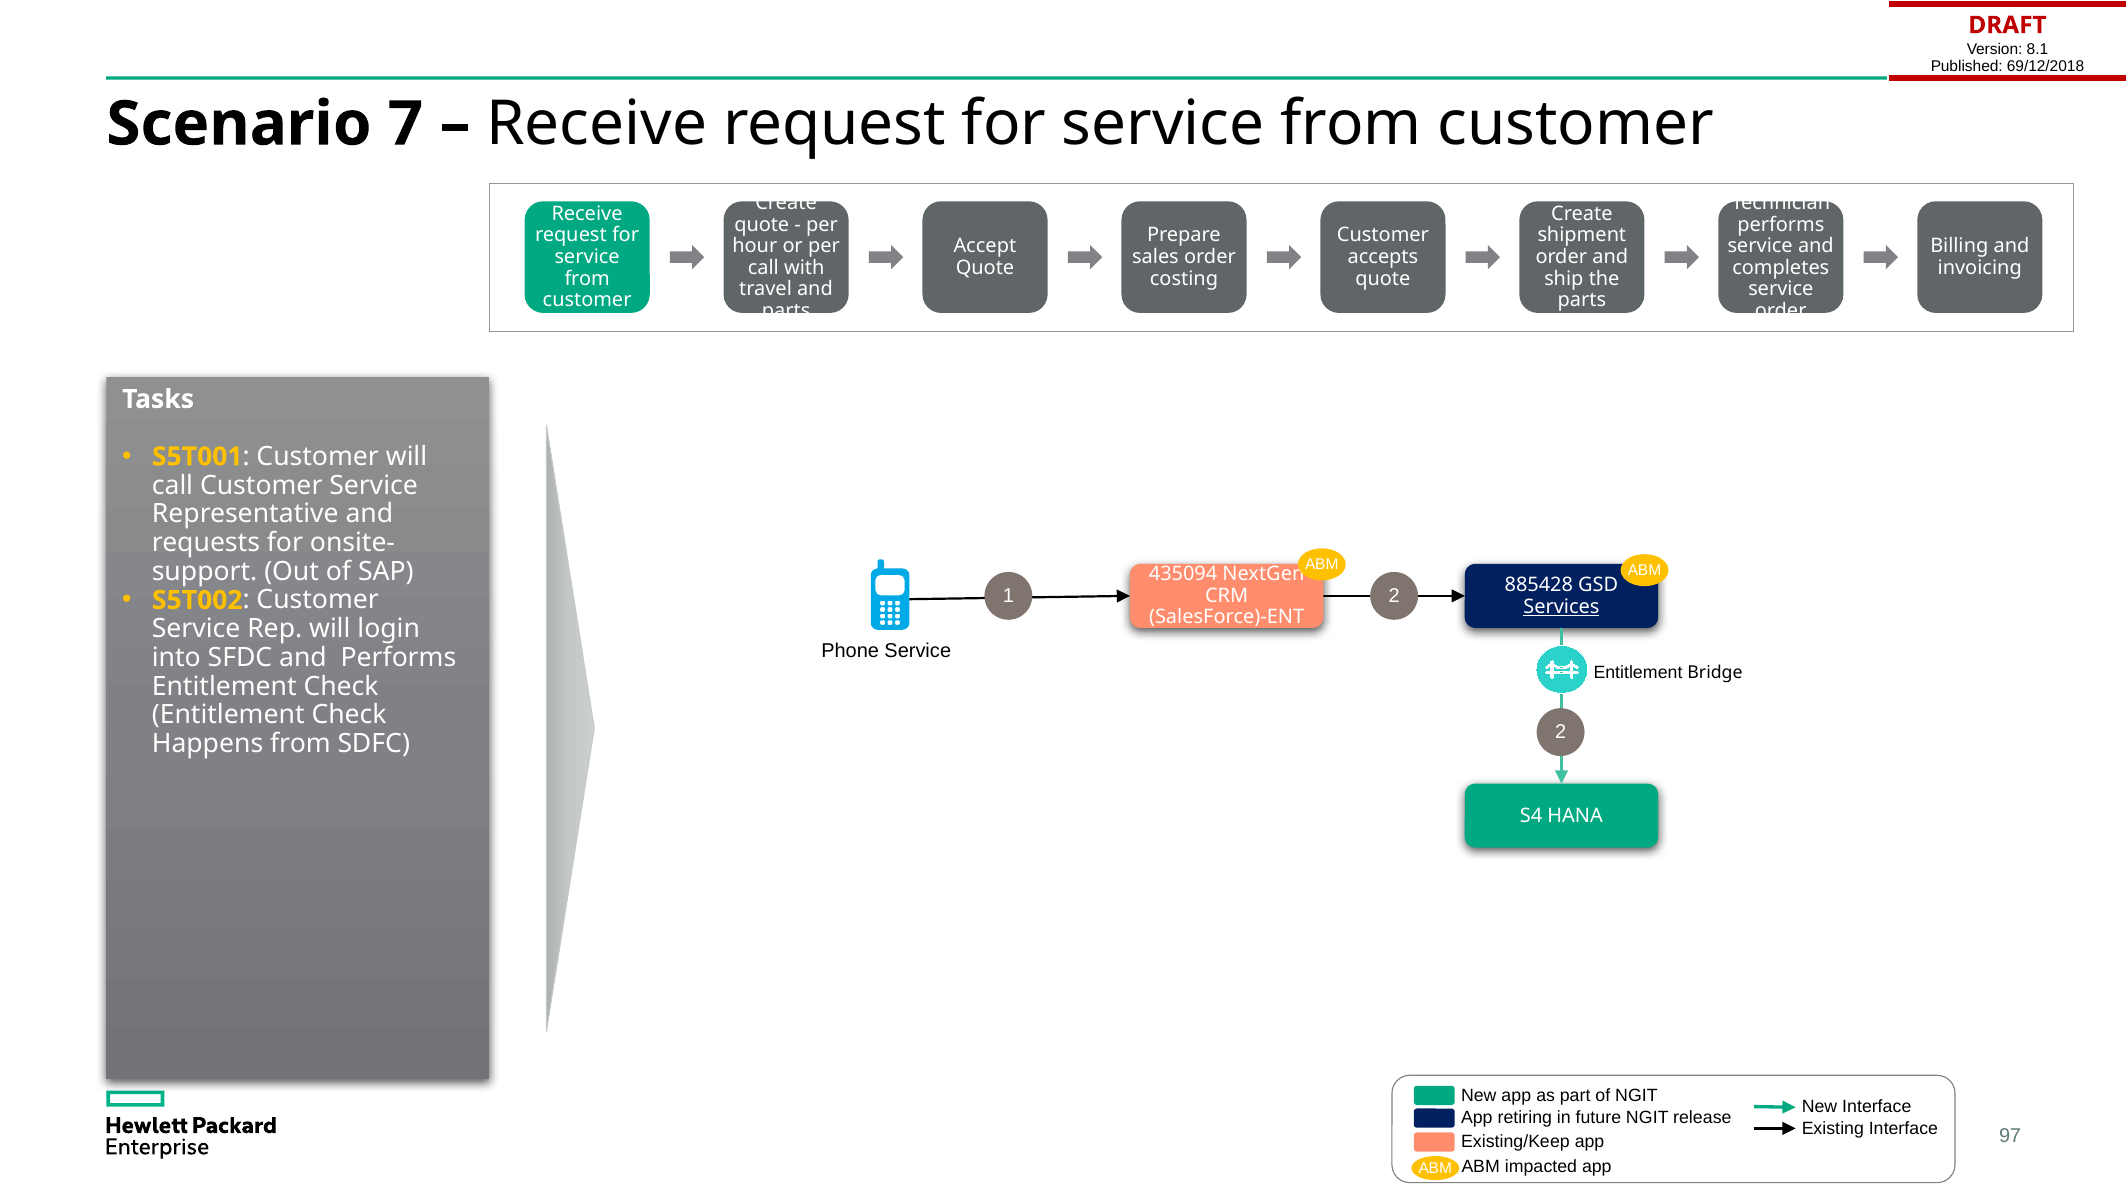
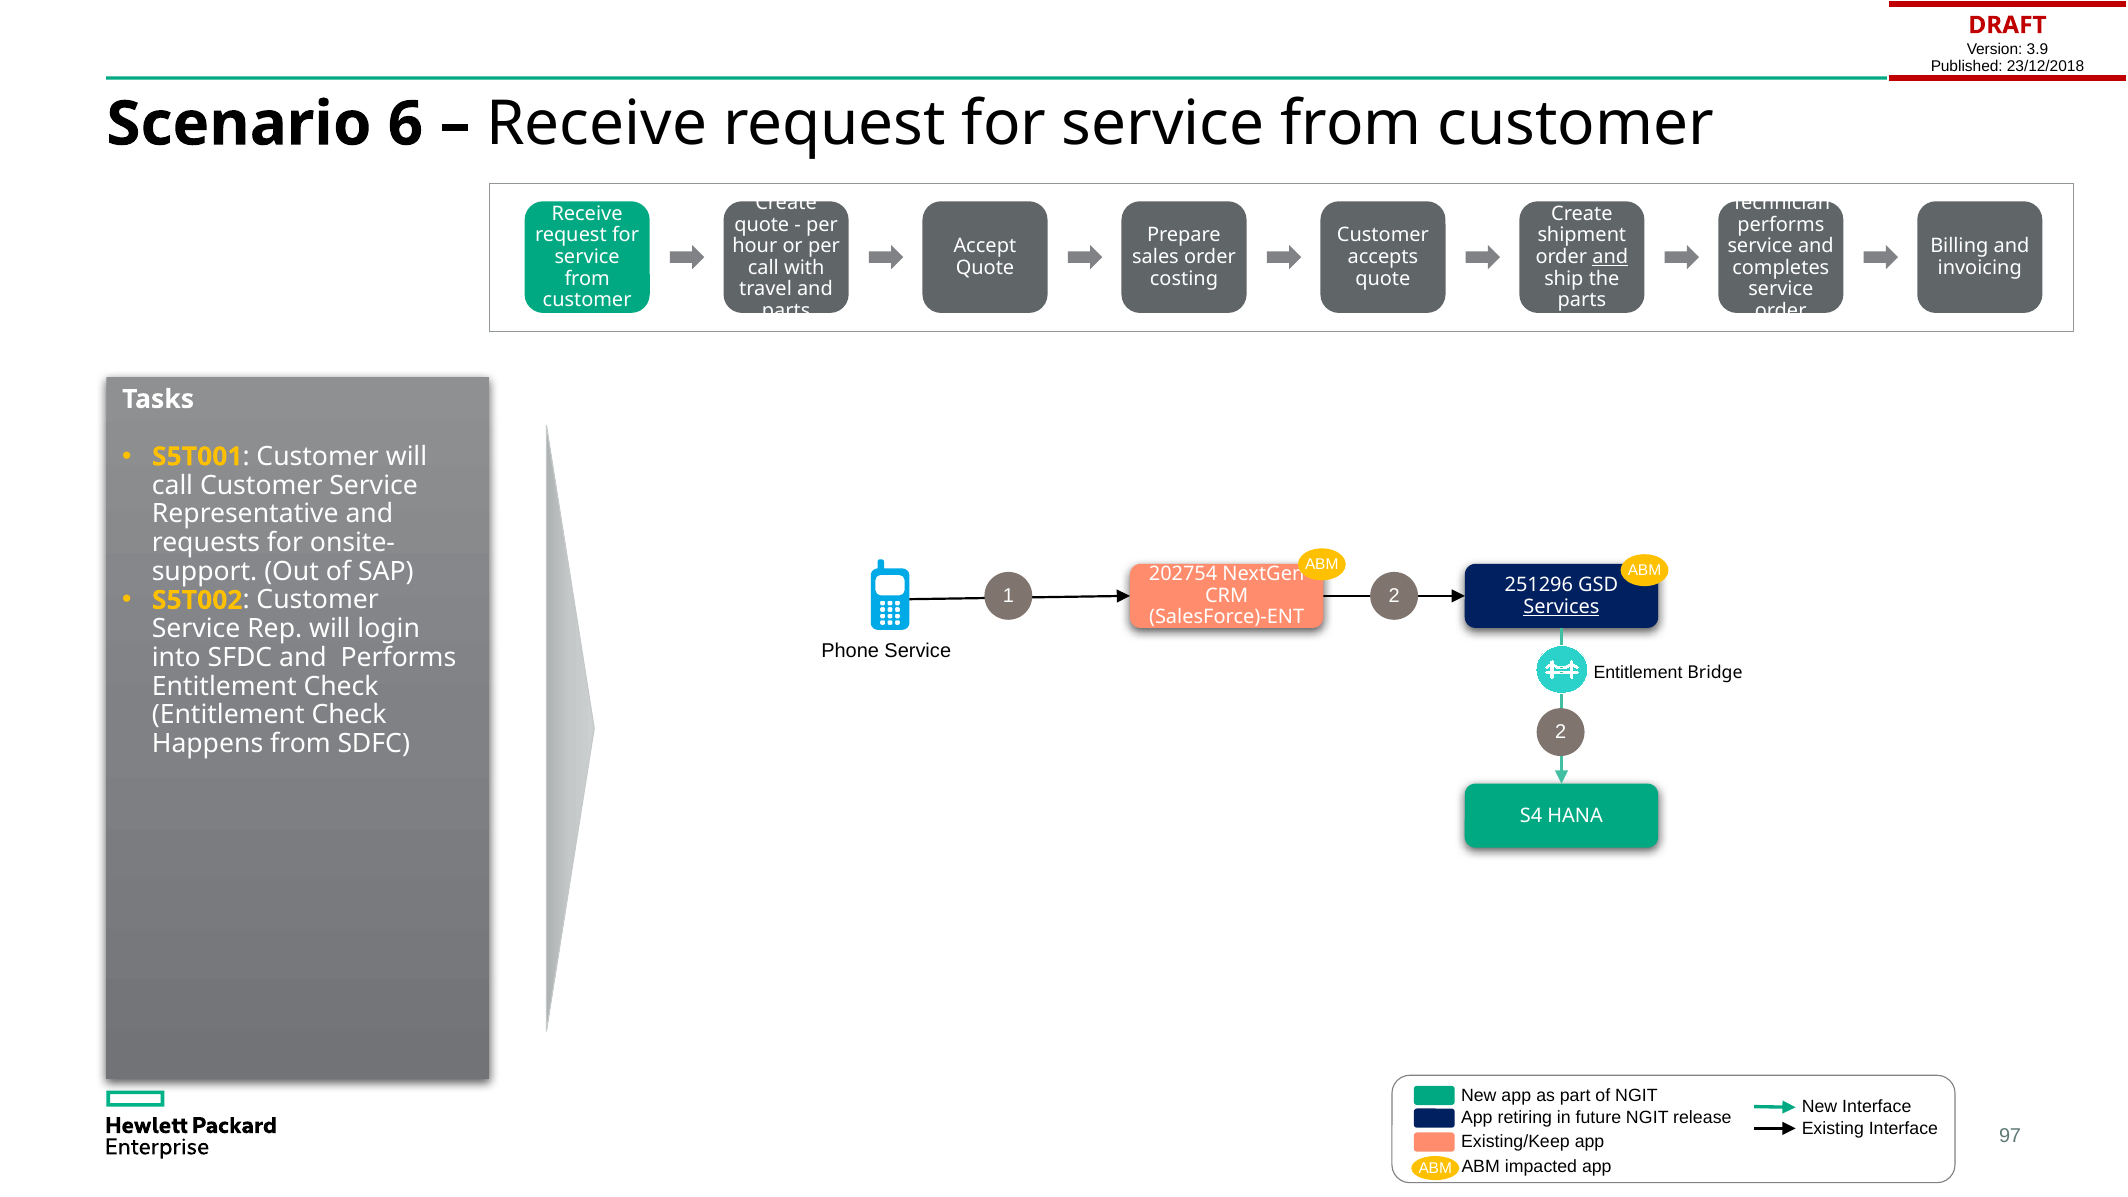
8.1: 8.1 -> 3.9
69/12/2018: 69/12/2018 -> 23/12/2018
7: 7 -> 6
and at (1610, 257) underline: none -> present
435094: 435094 -> 202754
885428: 885428 -> 251296
